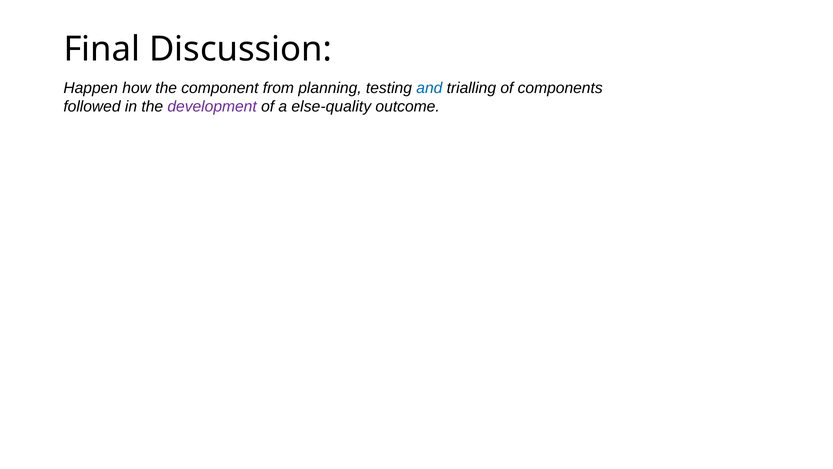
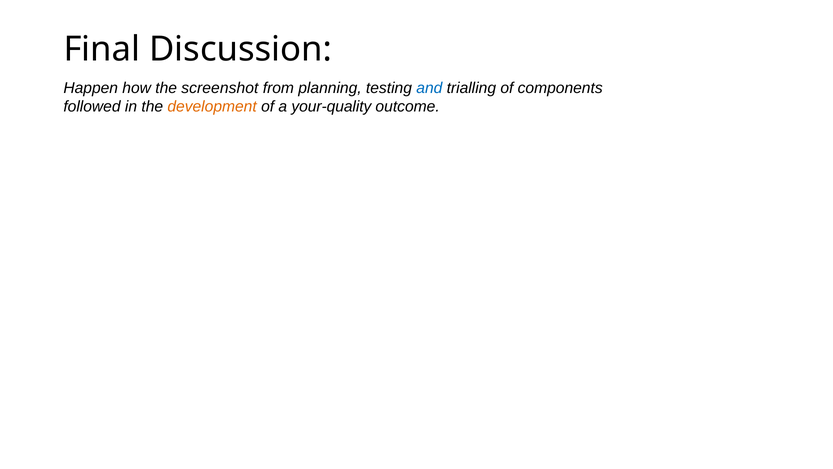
component: component -> screenshot
development colour: purple -> orange
else-quality: else-quality -> your-quality
